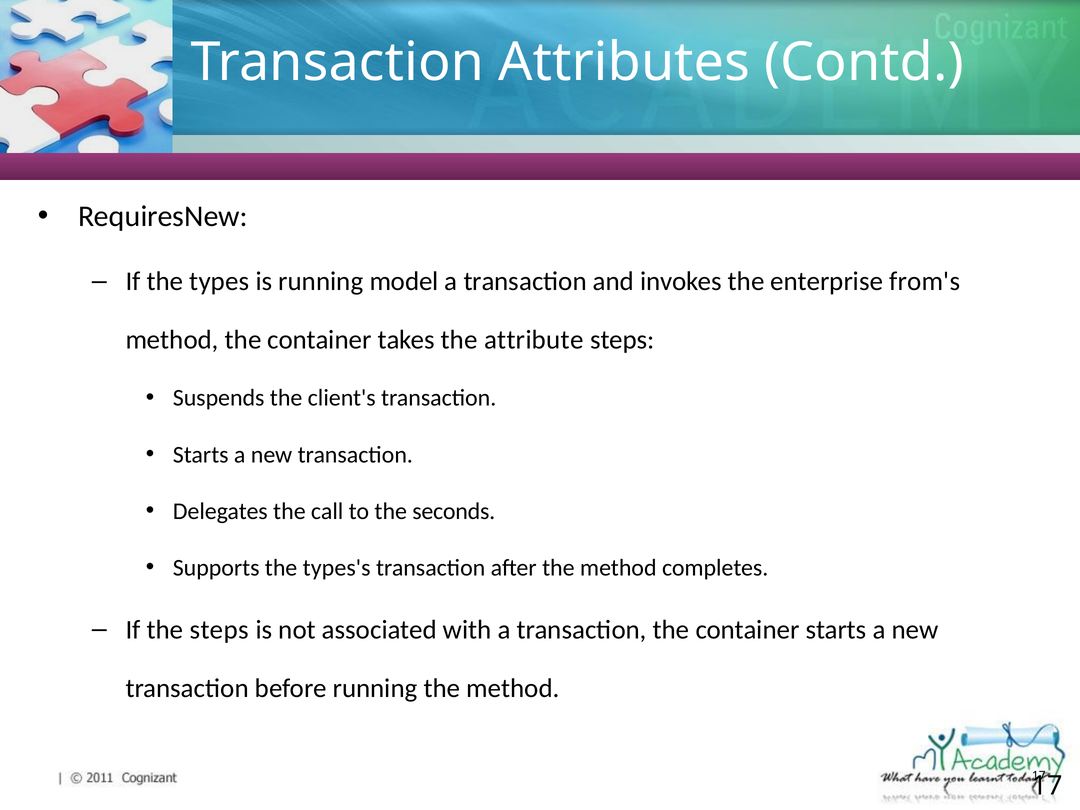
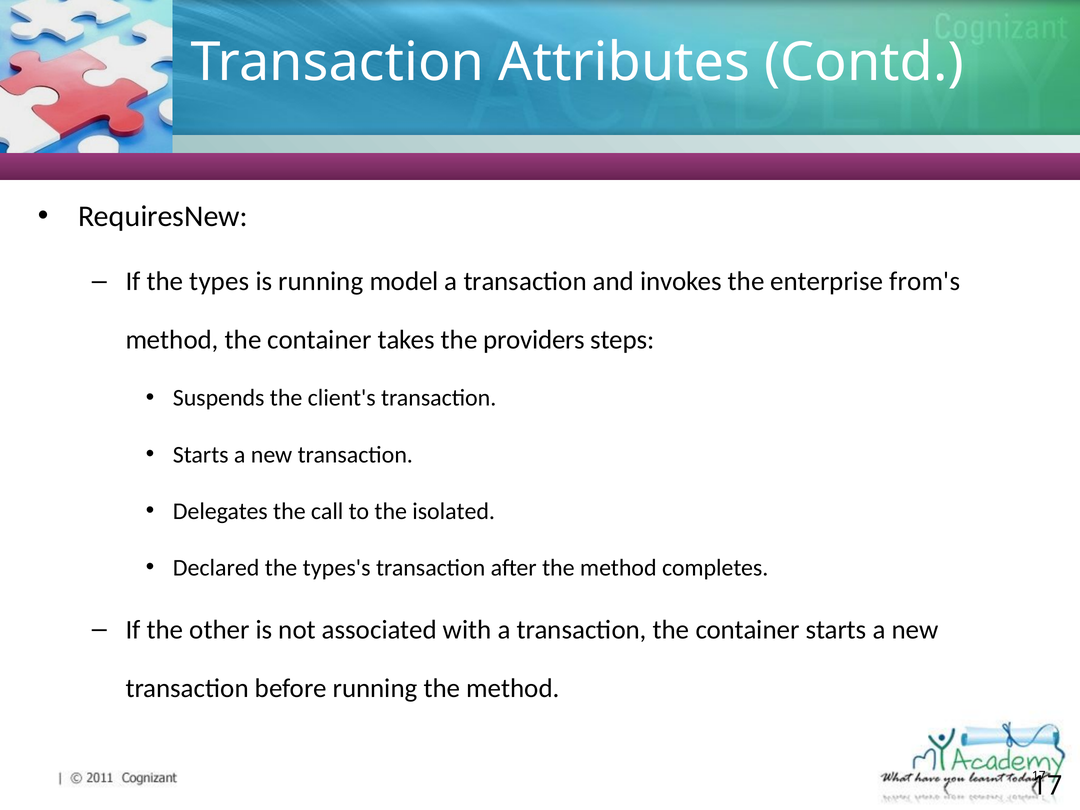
attribute: attribute -> providers
seconds: seconds -> isolated
Supports: Supports -> Declared
the steps: steps -> other
